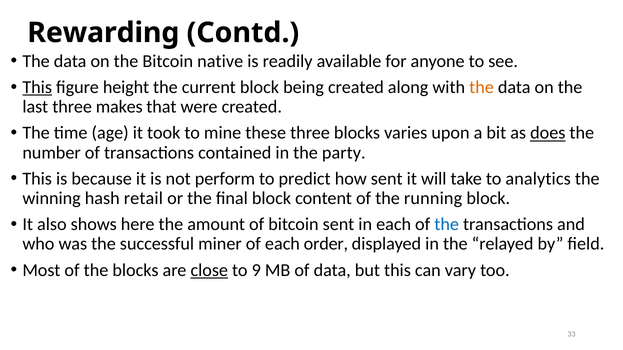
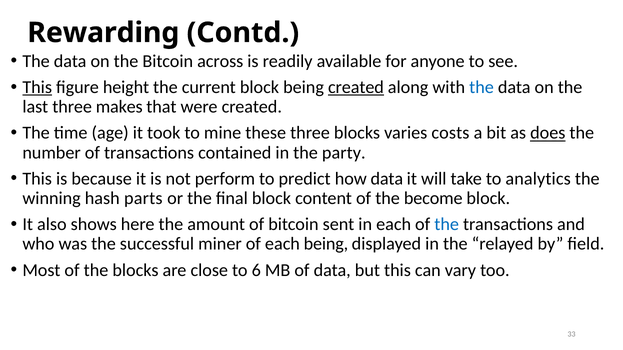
native: native -> across
created at (356, 87) underline: none -> present
the at (482, 87) colour: orange -> blue
upon: upon -> costs
how sent: sent -> data
retail: retail -> parts
running: running -> become
each order: order -> being
close underline: present -> none
9: 9 -> 6
